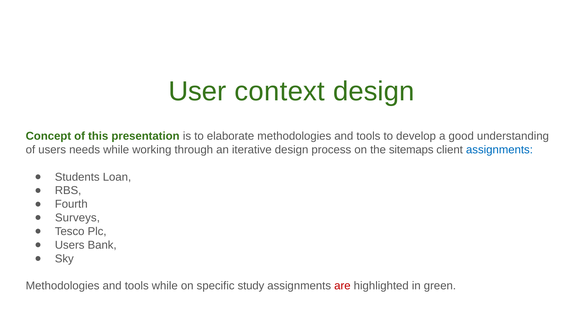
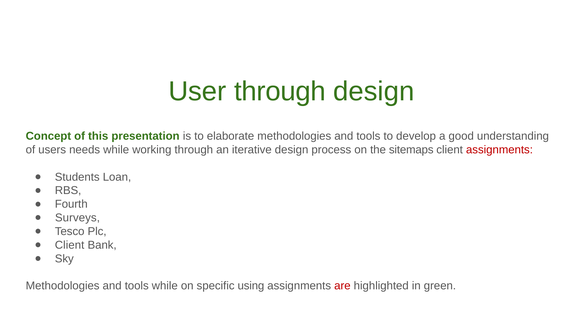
User context: context -> through
assignments at (499, 150) colour: blue -> red
Users at (70, 245): Users -> Client
study: study -> using
